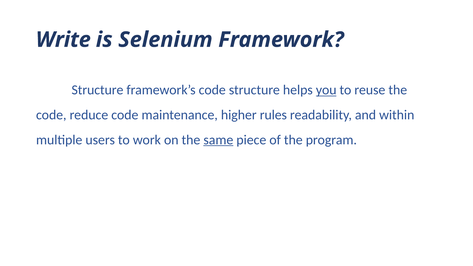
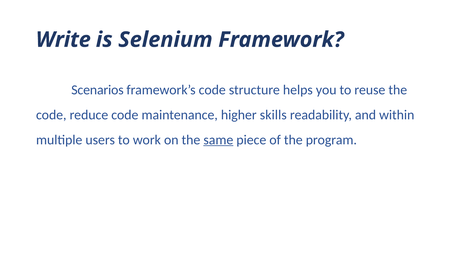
Structure at (97, 90): Structure -> Scenarios
you underline: present -> none
rules: rules -> skills
